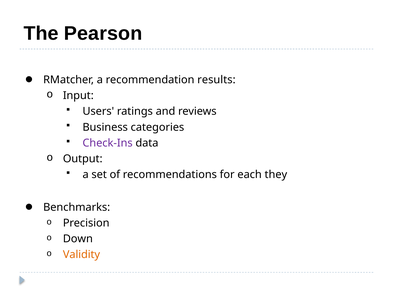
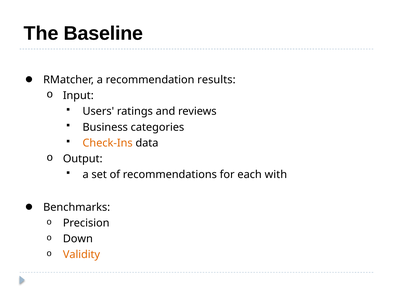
Pearson: Pearson -> Baseline
Check-Ins colour: purple -> orange
they: they -> with
